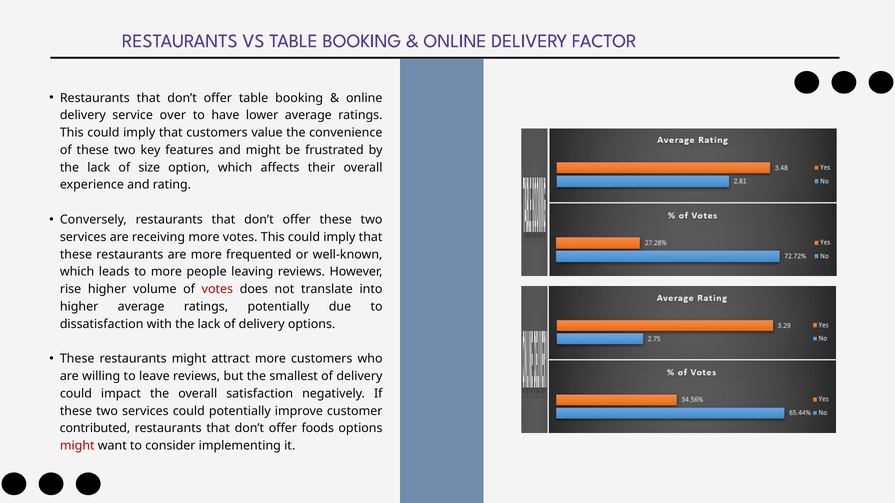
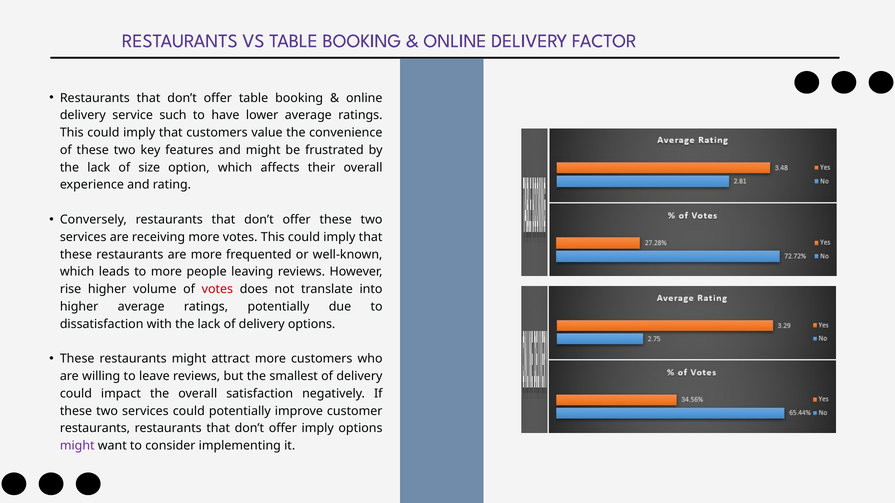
over: over -> such
contributed at (95, 429): contributed -> restaurants
offer foods: foods -> imply
might at (77, 446) colour: red -> purple
